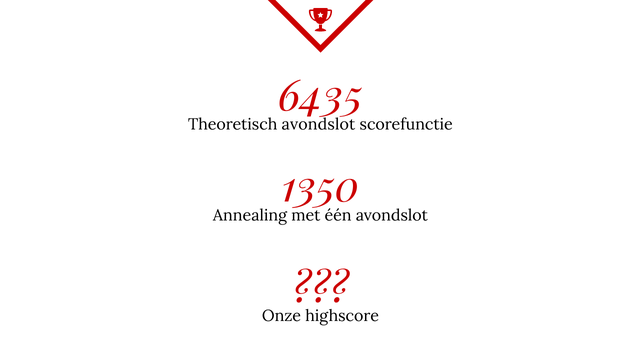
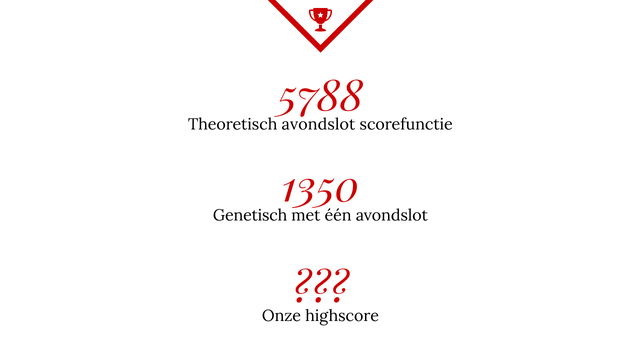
6435: 6435 -> 5788
Annealing: Annealing -> Genetisch
